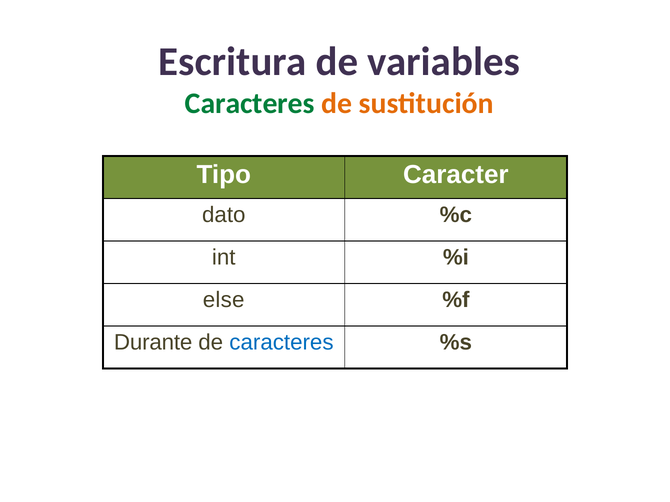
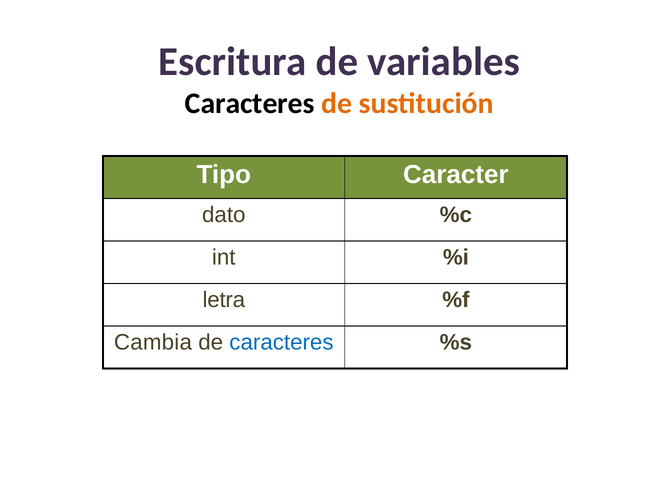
Caracteres at (250, 103) colour: green -> black
else: else -> letra
Durante: Durante -> Cambia
